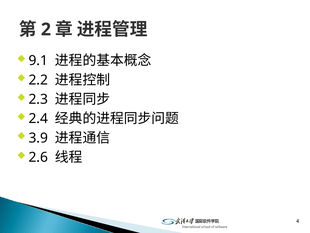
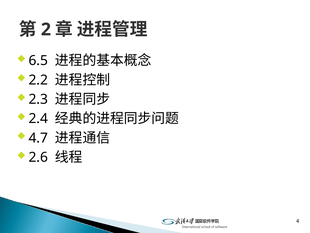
9.1: 9.1 -> 6.5
3.9: 3.9 -> 4.7
